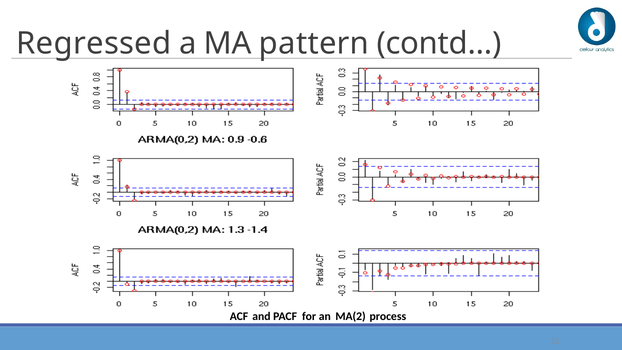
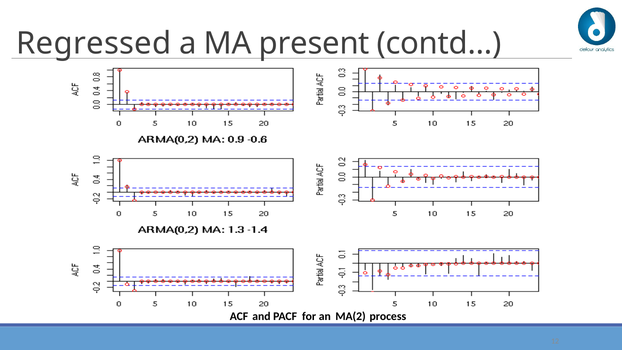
pattern: pattern -> present
